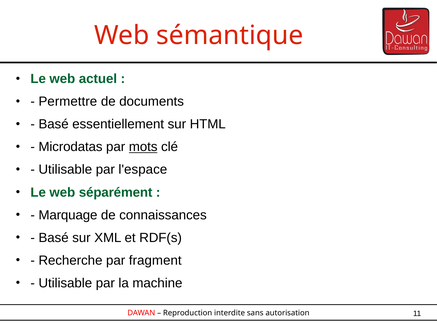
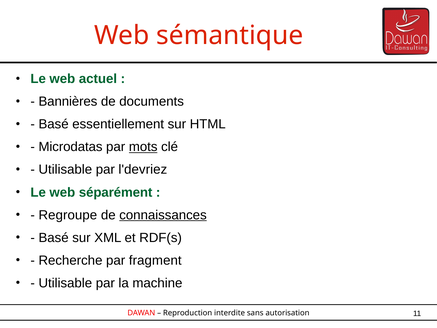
Permettre: Permettre -> Bannières
l'espace: l'espace -> l'devriez
Marquage: Marquage -> Regroupe
connaissances underline: none -> present
